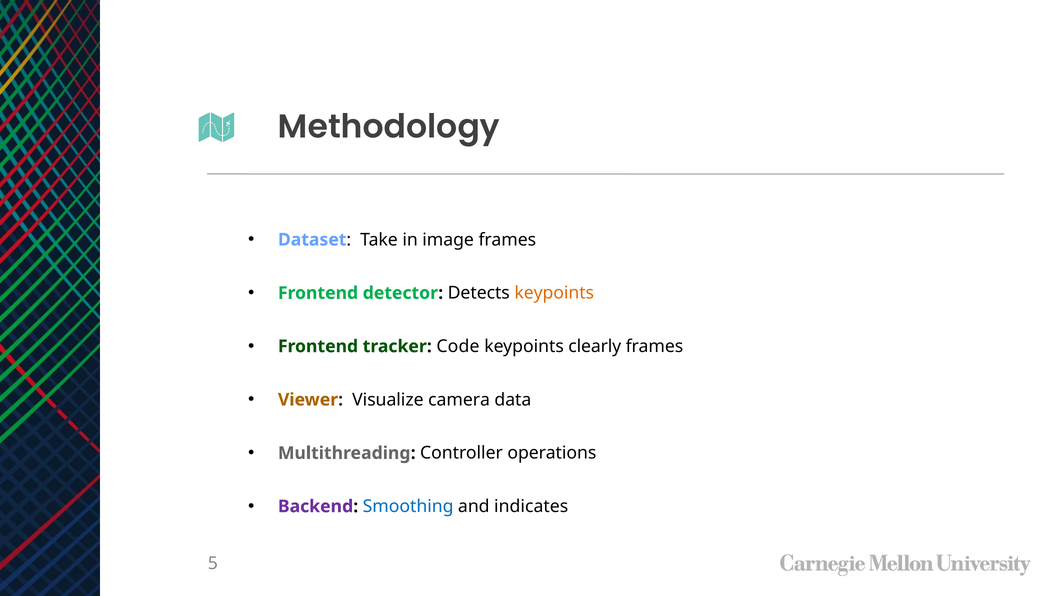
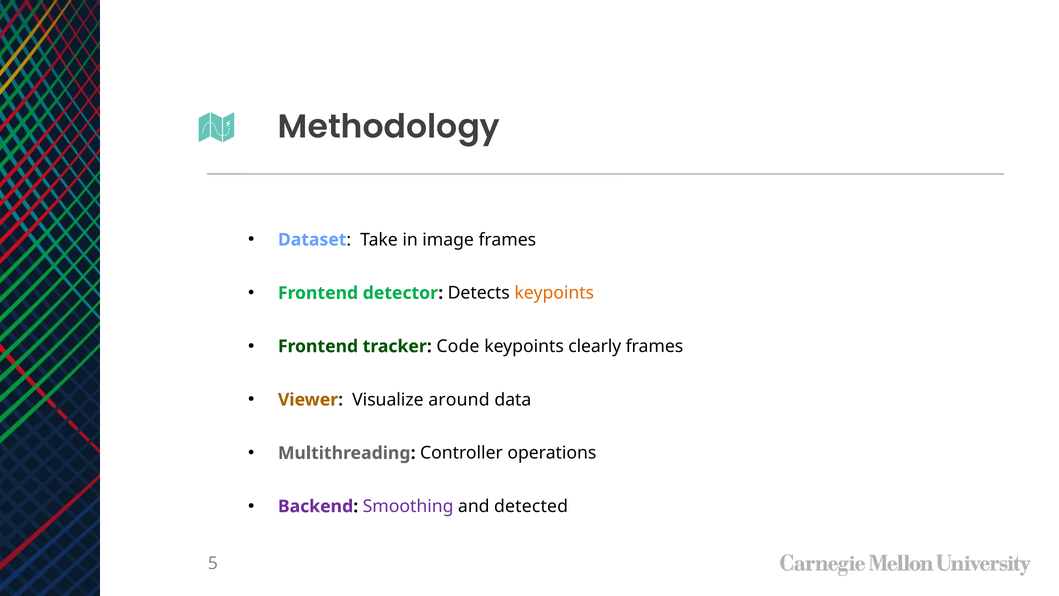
camera: camera -> around
Smoothing colour: blue -> purple
indicates: indicates -> detected
